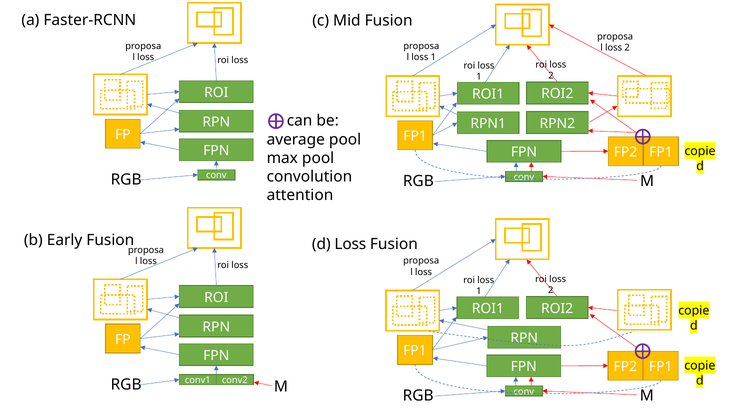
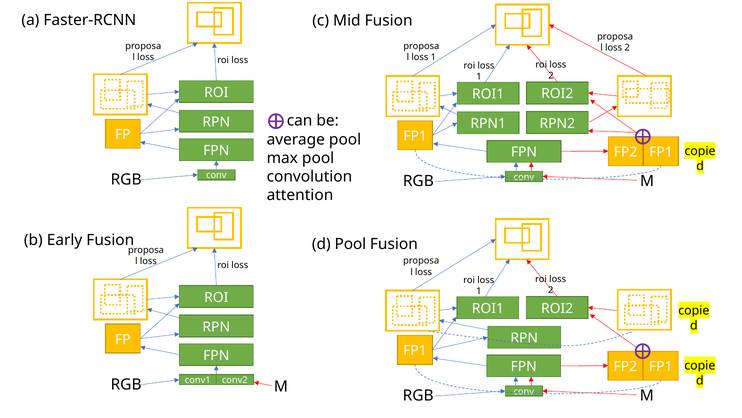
d Loss: Loss -> Pool
